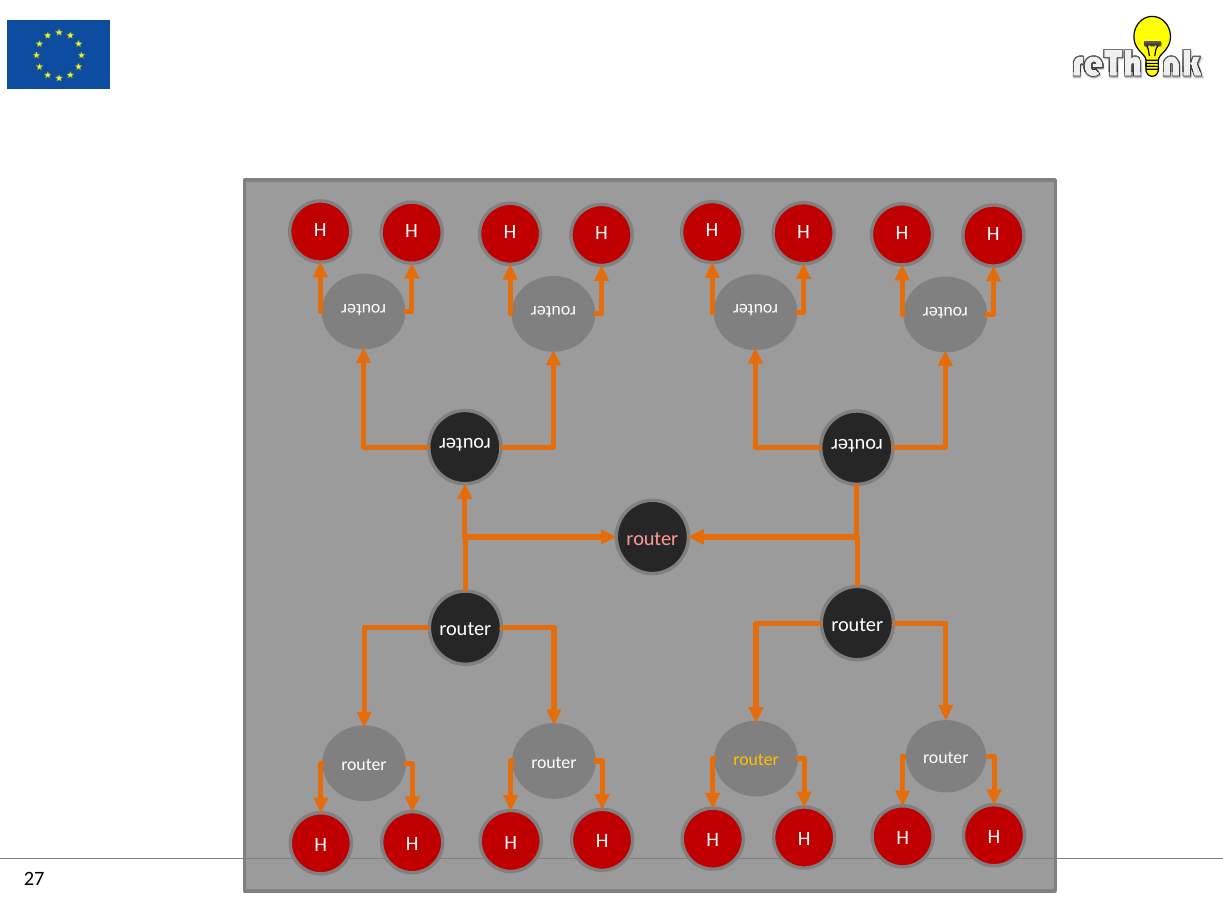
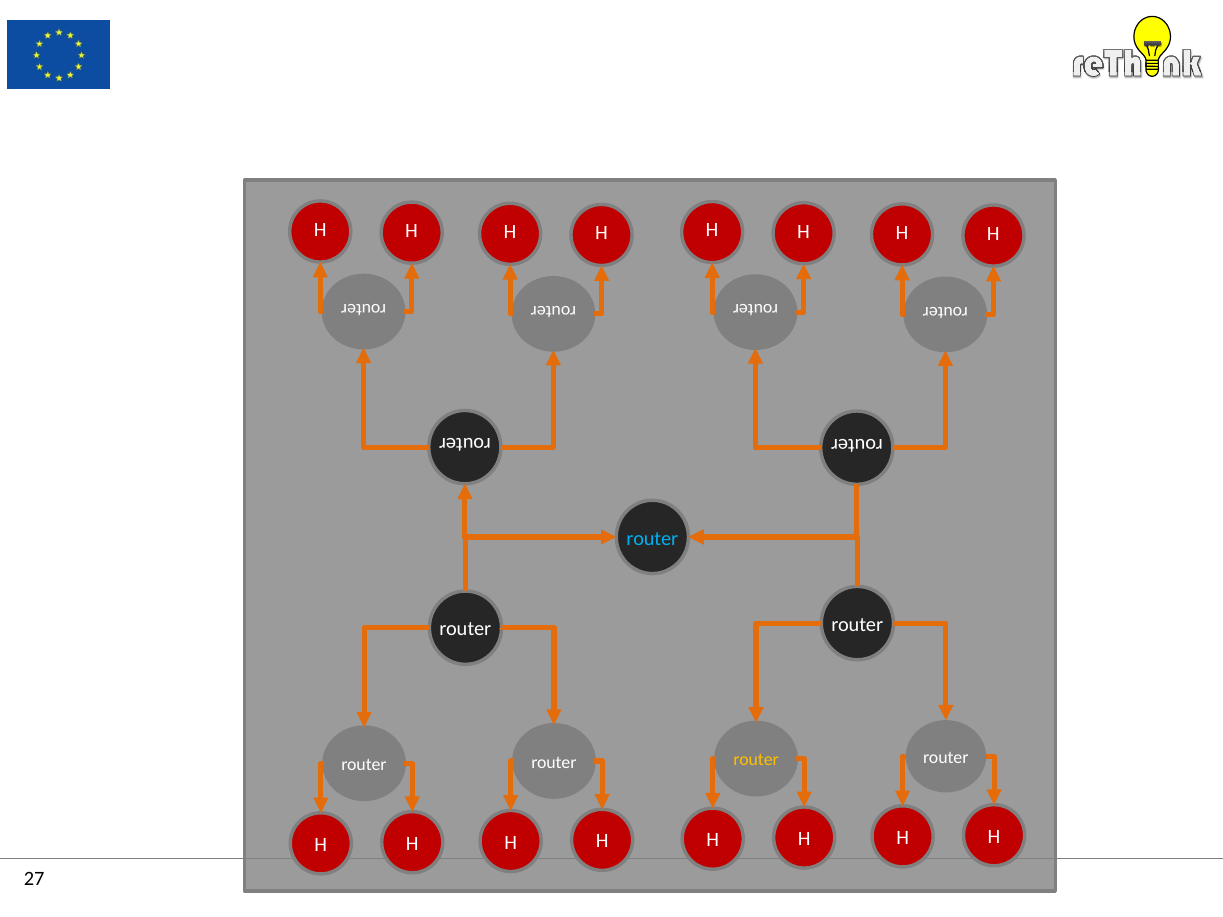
router at (652, 538) colour: pink -> light blue
